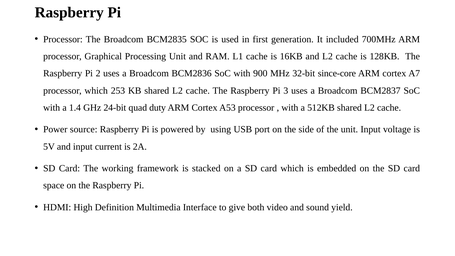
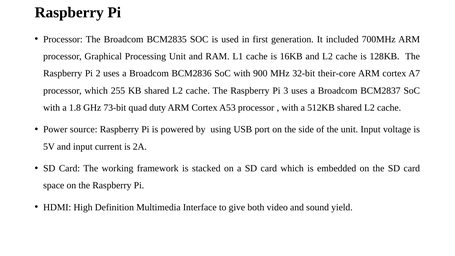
since-core: since-core -> their-core
253: 253 -> 255
1.4: 1.4 -> 1.8
24-bit: 24-bit -> 73-bit
